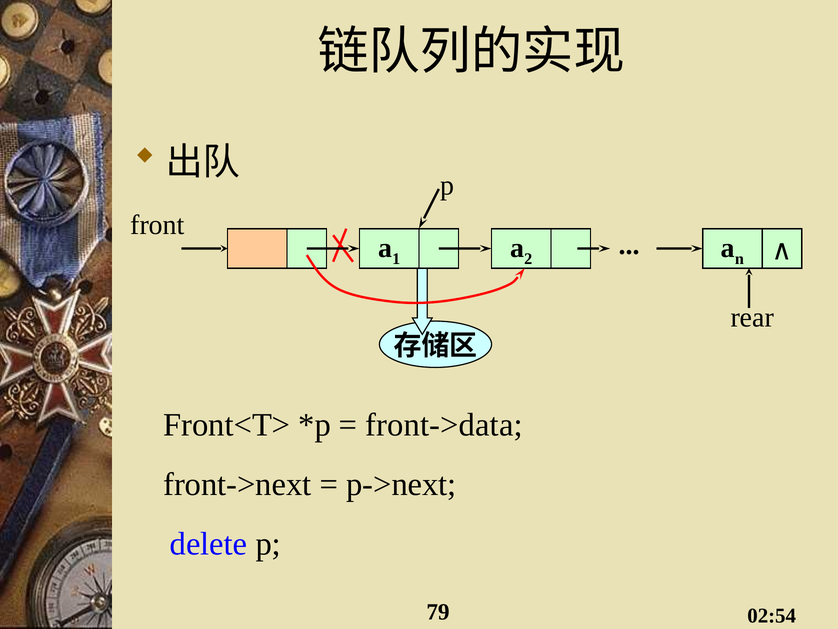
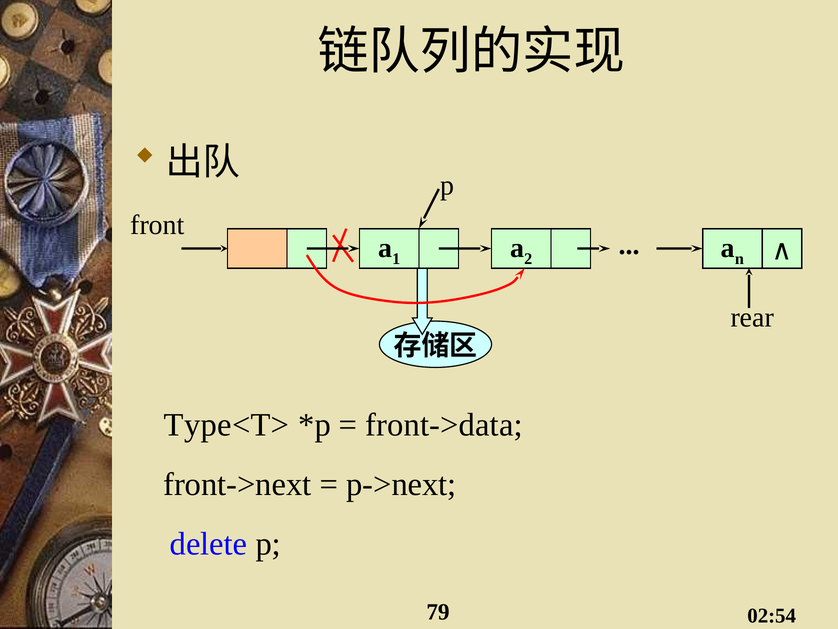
Front<T>: Front<T> -> Type<T>
